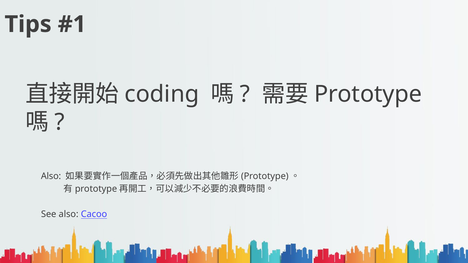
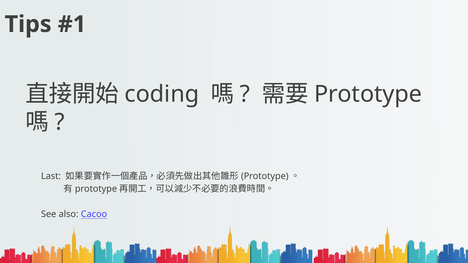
Also at (51, 176): Also -> Last
